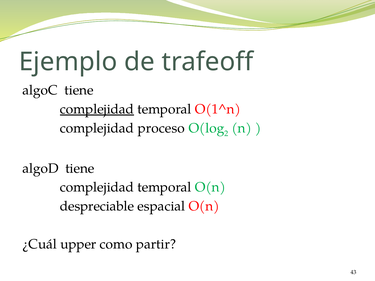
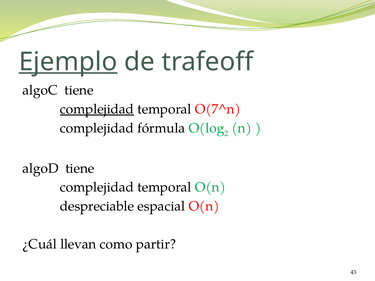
Ejemplo underline: none -> present
O(1^n: O(1^n -> O(7^n
proceso: proceso -> fórmula
upper: upper -> llevan
